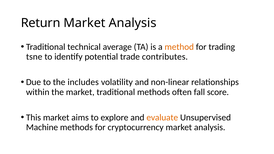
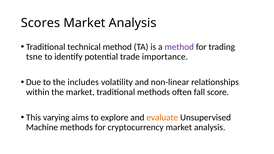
Return: Return -> Scores
technical average: average -> method
method at (179, 47) colour: orange -> purple
contributes: contributes -> importance
This market: market -> varying
